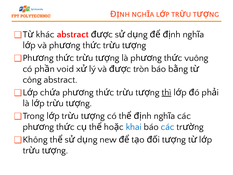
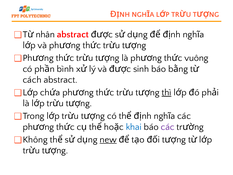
khác: khác -> nhân
void: void -> bình
tròn: tròn -> sinh
công: công -> cách
các at (168, 127) colour: blue -> purple
new underline: none -> present
